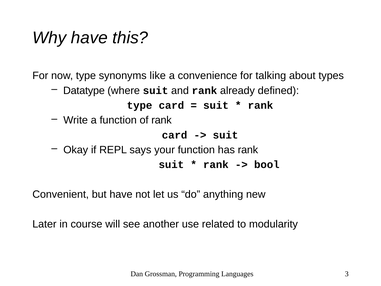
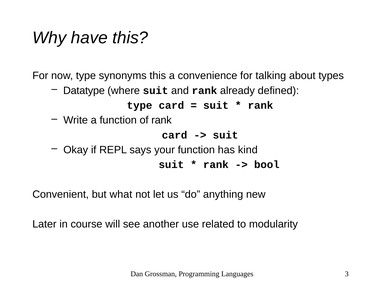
synonyms like: like -> this
has rank: rank -> kind
but have: have -> what
